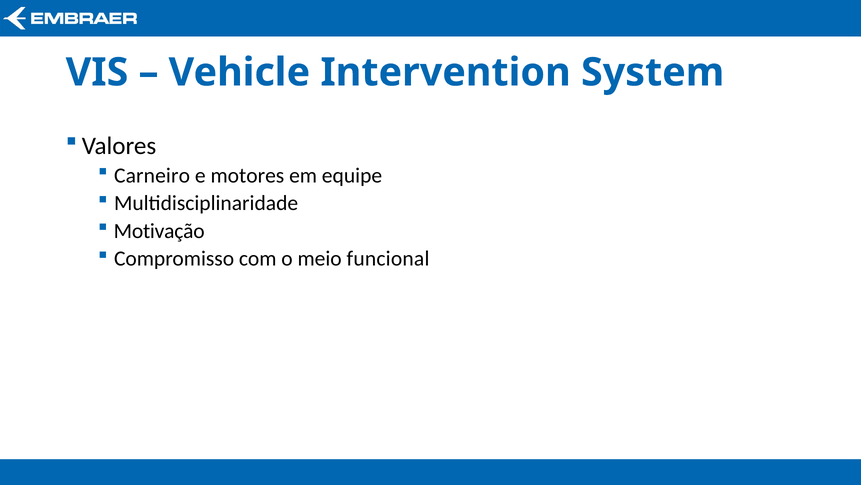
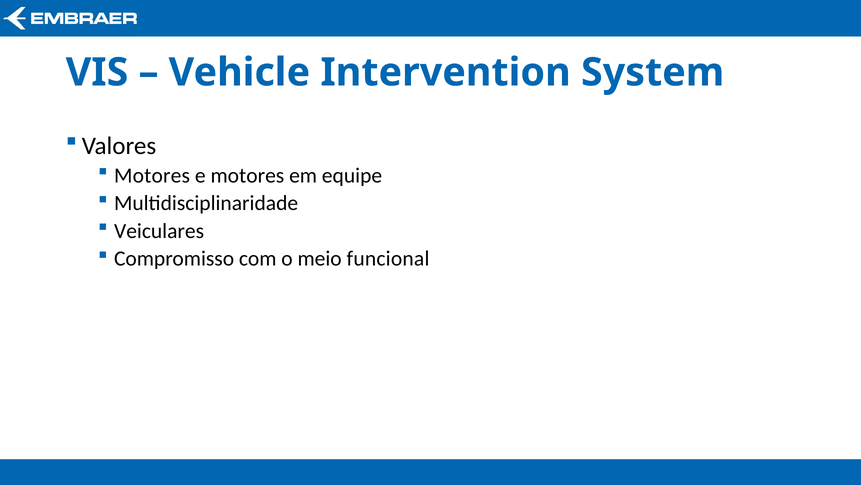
Carneiro at (152, 175): Carneiro -> Motores
Motivação: Motivação -> Veiculares
